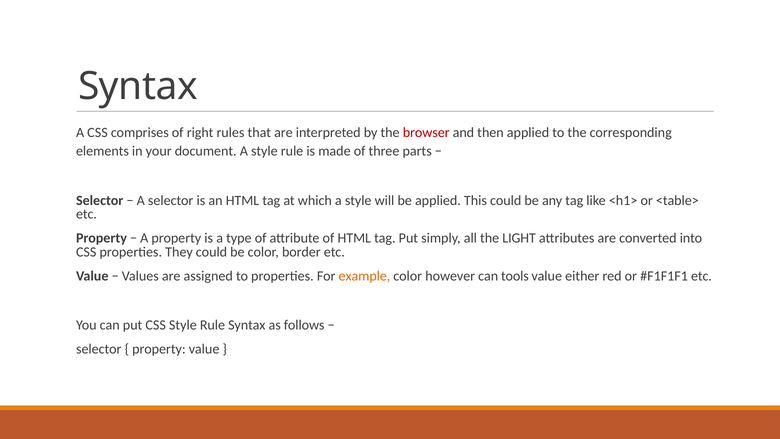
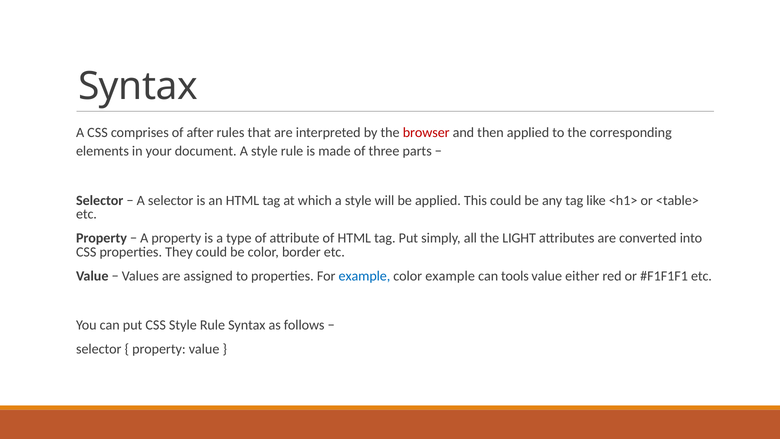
right: right -> after
example at (364, 276) colour: orange -> blue
color however: however -> example
